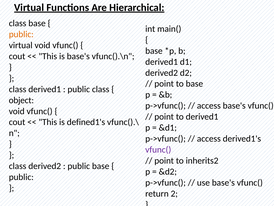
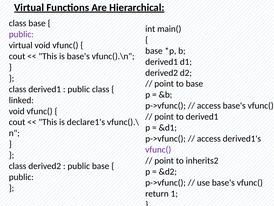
public at (21, 34) colour: orange -> purple
object: object -> linked
defined1's: defined1's -> declare1's
2: 2 -> 1
